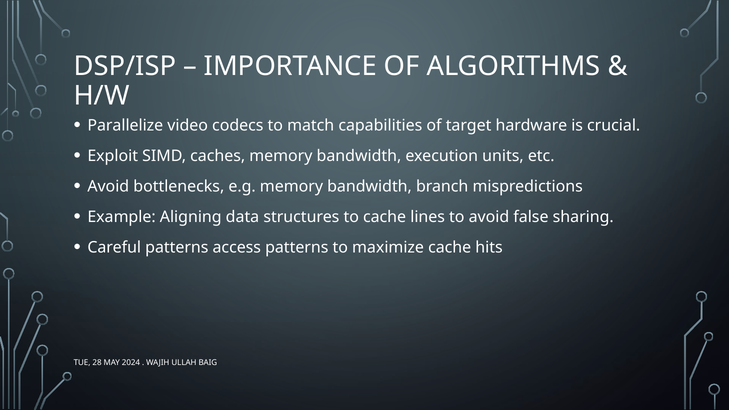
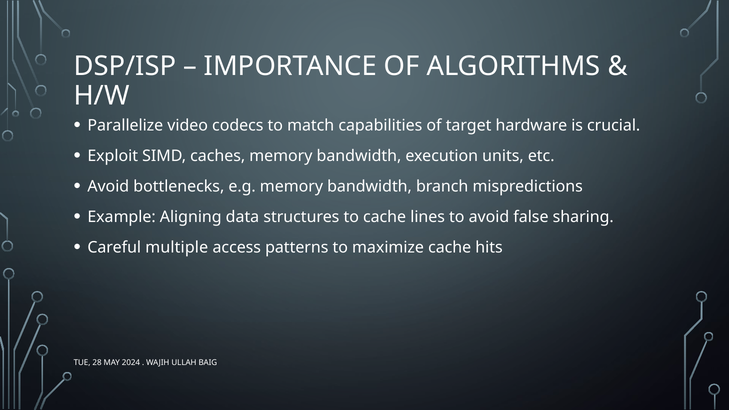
Careful patterns: patterns -> multiple
